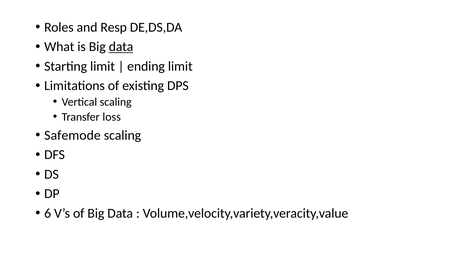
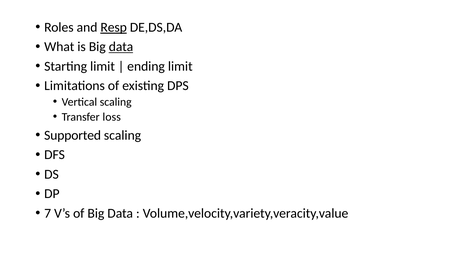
Resp underline: none -> present
Safemode: Safemode -> Supported
6: 6 -> 7
